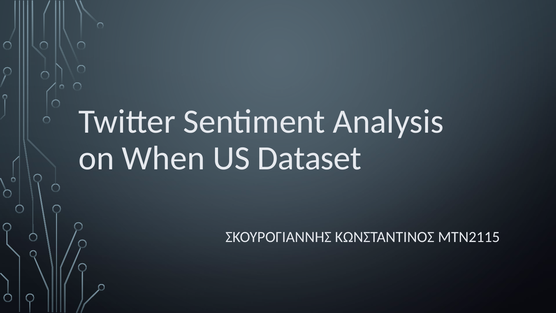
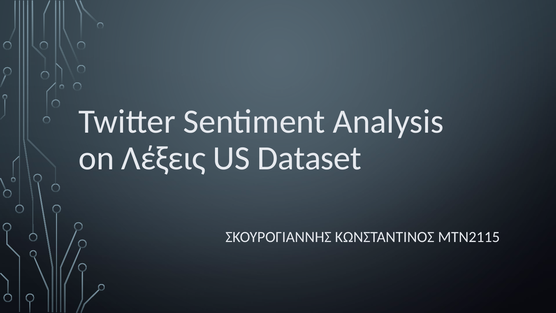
When: When -> Λέξεις
